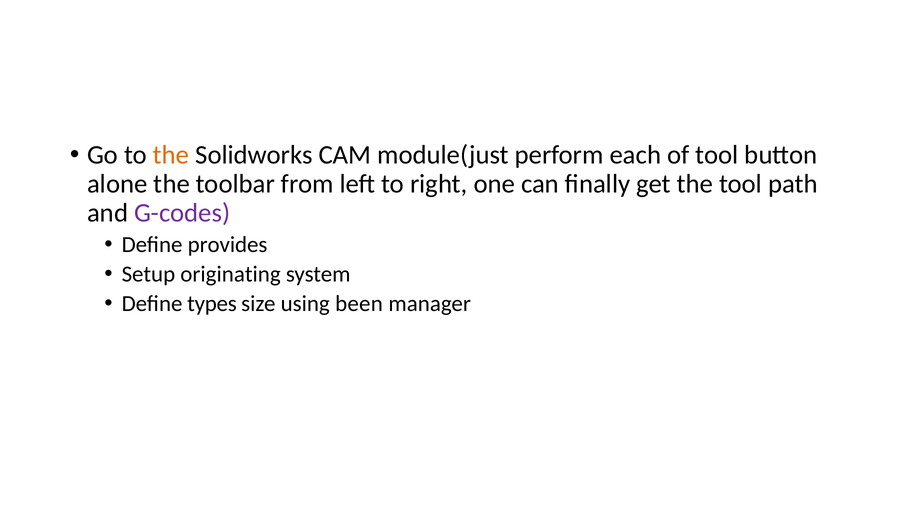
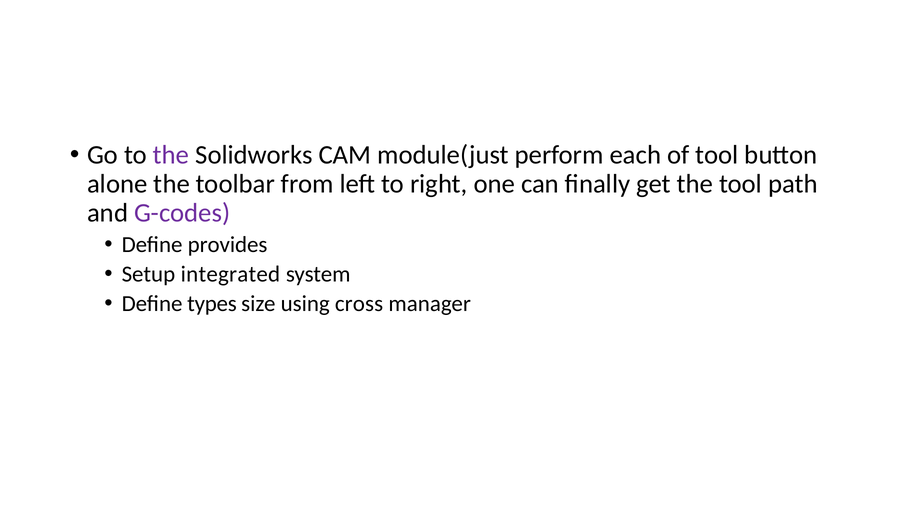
the at (171, 155) colour: orange -> purple
originating: originating -> integrated
been: been -> cross
